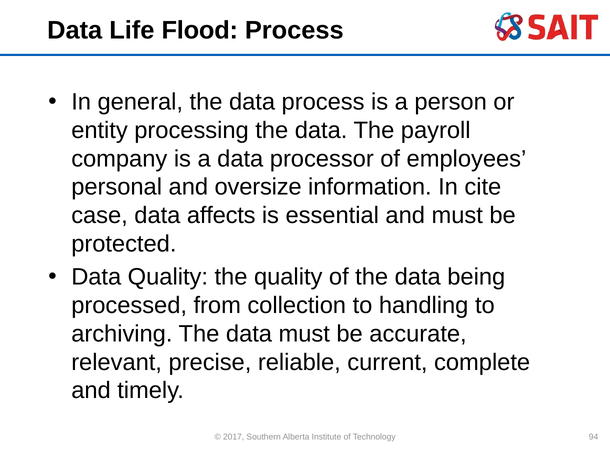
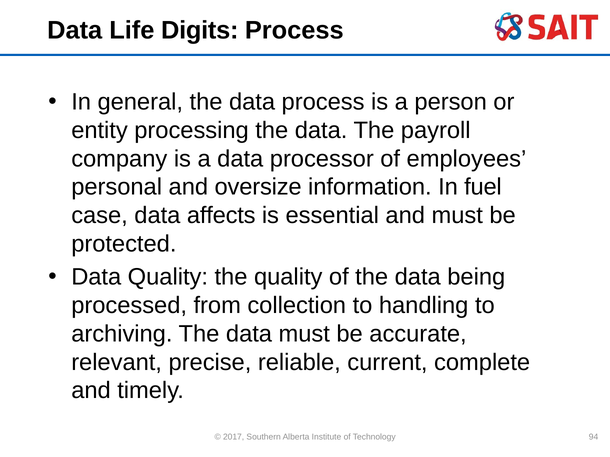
Flood: Flood -> Digits
cite: cite -> fuel
